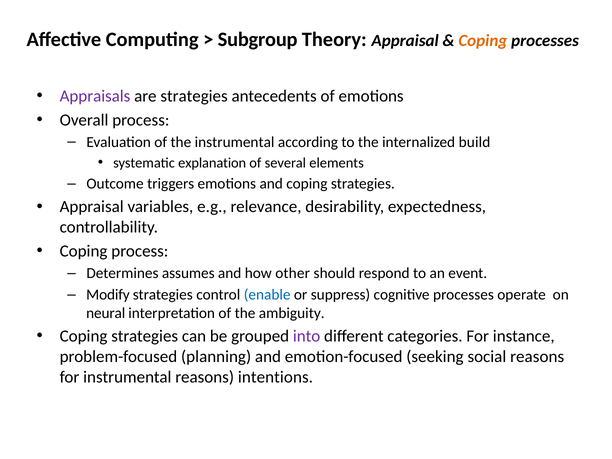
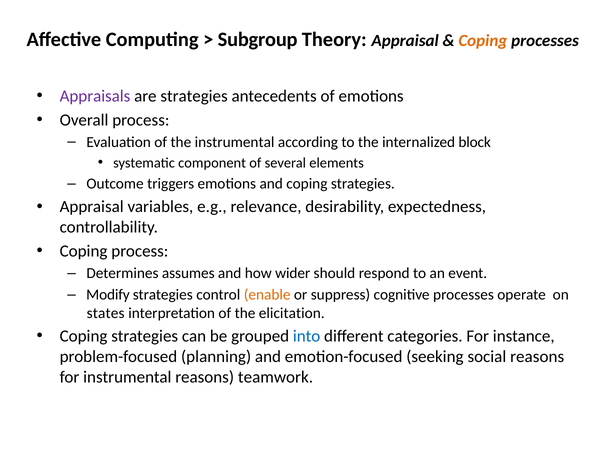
build: build -> block
explanation: explanation -> component
other: other -> wider
enable colour: blue -> orange
neural: neural -> states
ambiguity: ambiguity -> elicitation
into colour: purple -> blue
intentions: intentions -> teamwork
